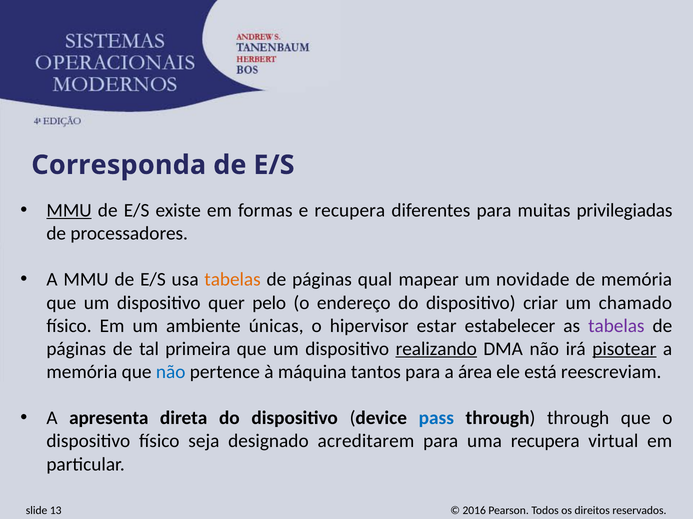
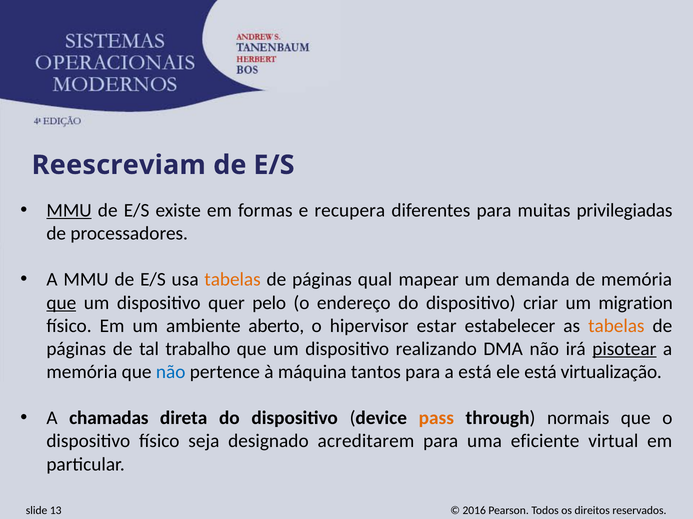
Corresponda: Corresponda -> Reescreviam
novidade: novidade -> demanda
que at (61, 303) underline: none -> present
chamado: chamado -> migration
únicas: únicas -> aberto
tabelas at (616, 326) colour: purple -> orange
primeira: primeira -> trabalho
realizando underline: present -> none
a área: área -> está
reescreviam: reescreviam -> virtualização
apresenta: apresenta -> chamadas
pass colour: blue -> orange
through through: through -> normais
uma recupera: recupera -> eficiente
